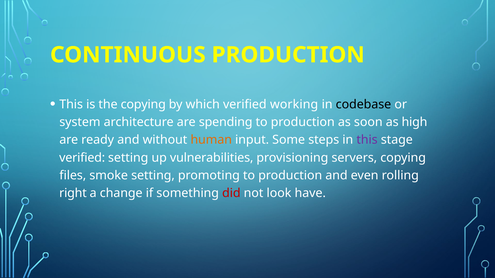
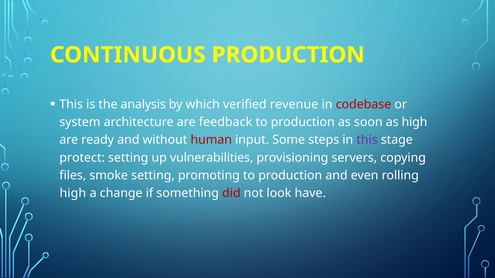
the copying: copying -> analysis
working: working -> revenue
codebase colour: black -> red
spending: spending -> feedback
human colour: orange -> red
verified at (82, 158): verified -> protect
right at (73, 194): right -> high
